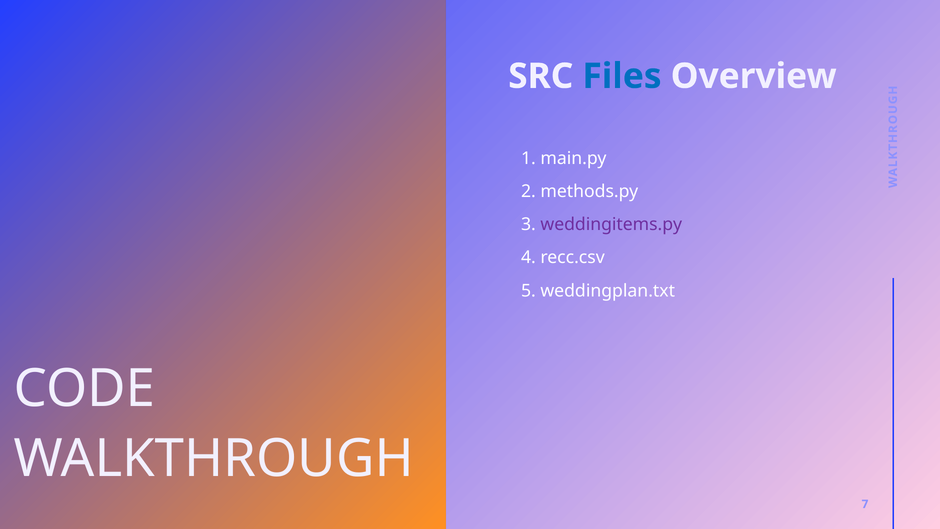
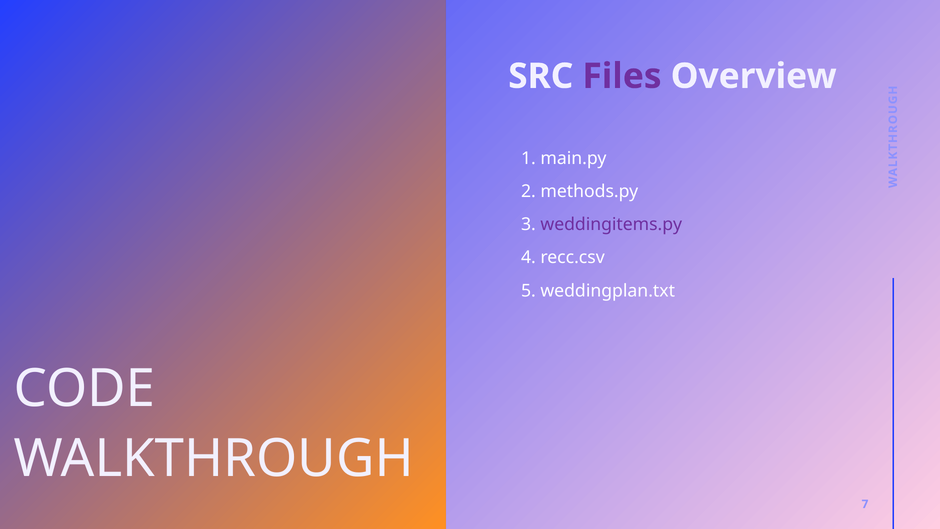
Files colour: blue -> purple
